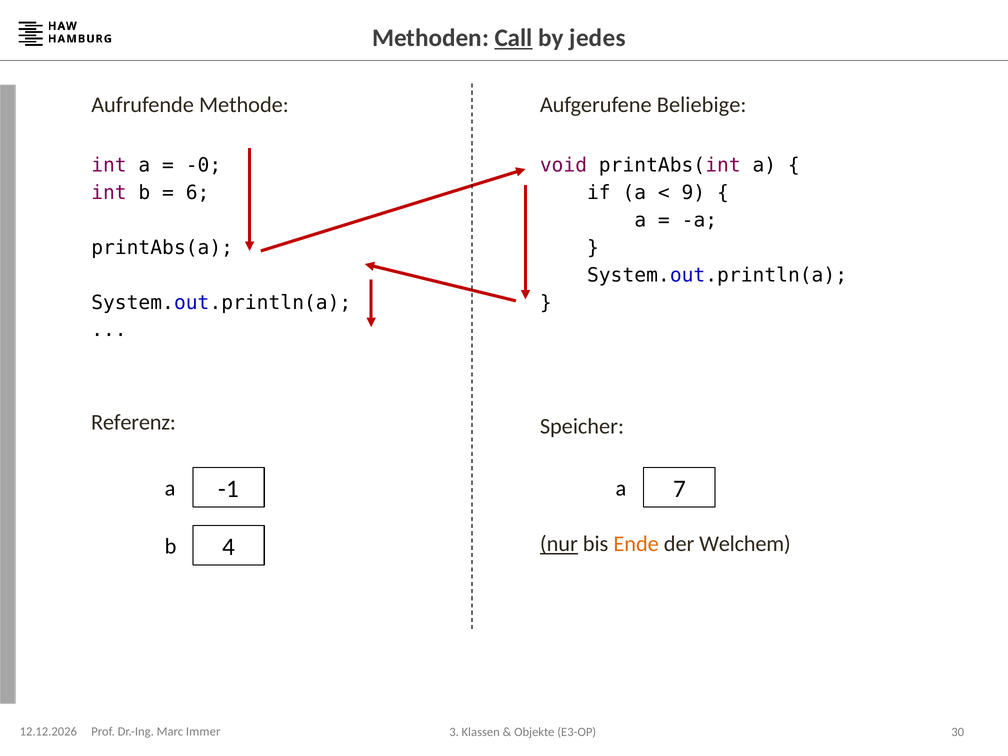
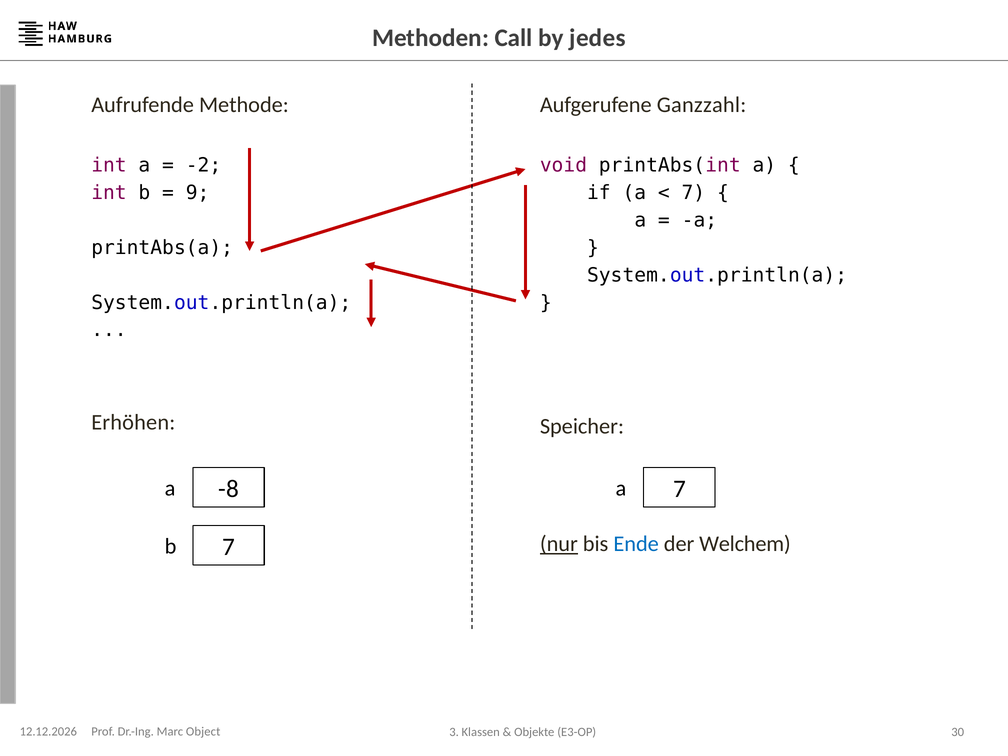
Call underline: present -> none
Beliebige: Beliebige -> Ganzzahl
-0: -0 -> -2
6: 6 -> 9
9 at (693, 193): 9 -> 7
Referenz: Referenz -> Erhöhen
-1: -1 -> -8
Ende colour: orange -> blue
b 4: 4 -> 7
Immer: Immer -> Object
